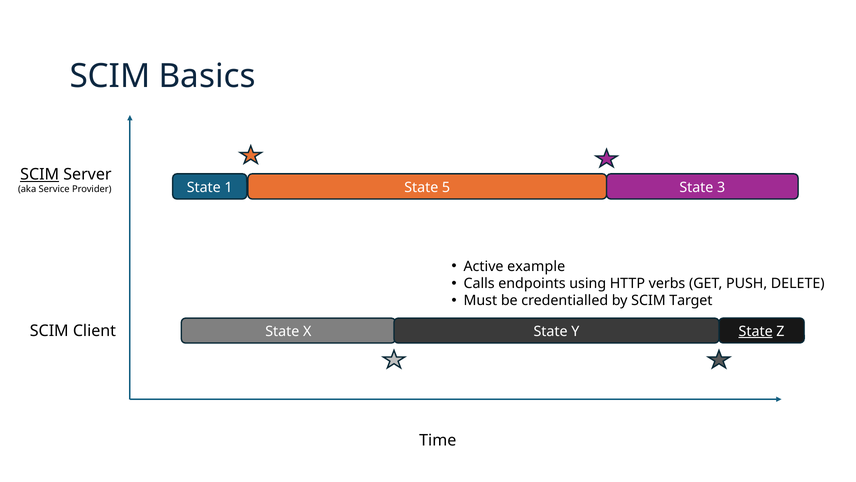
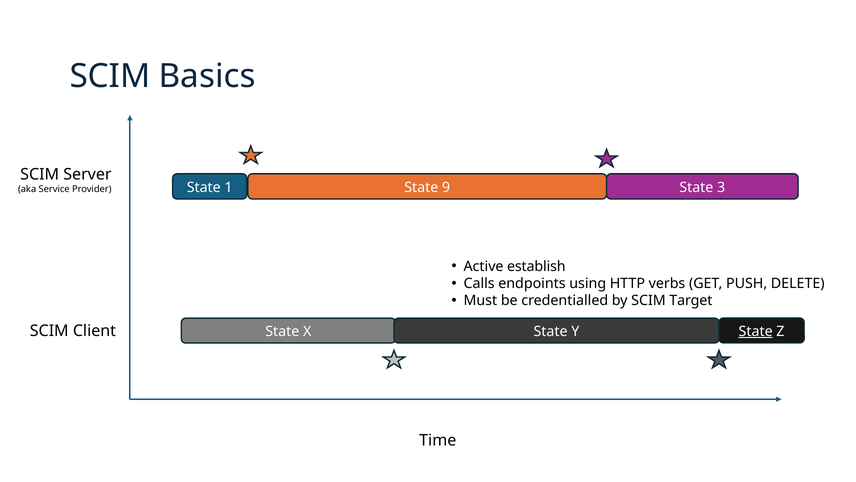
SCIM at (40, 174) underline: present -> none
5: 5 -> 9
example: example -> establish
